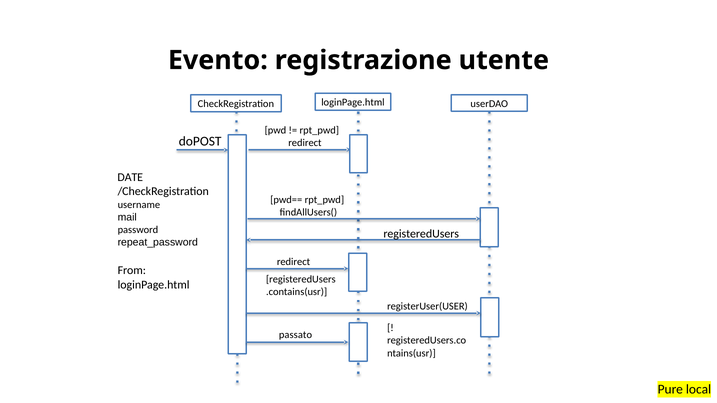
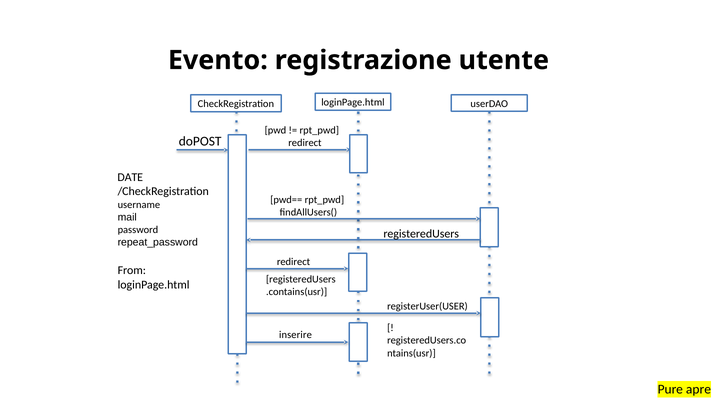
passato: passato -> inserire
local: local -> apre
